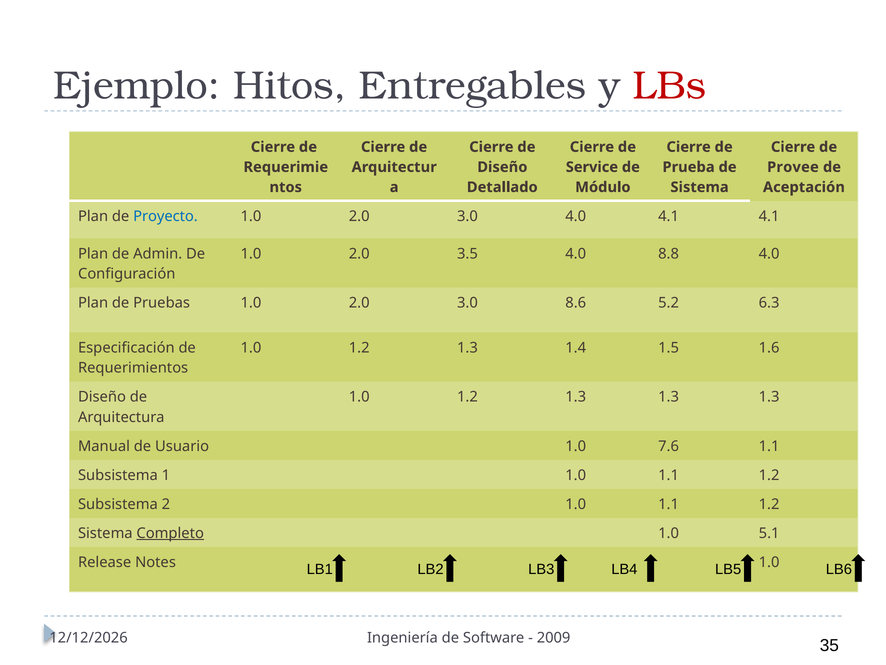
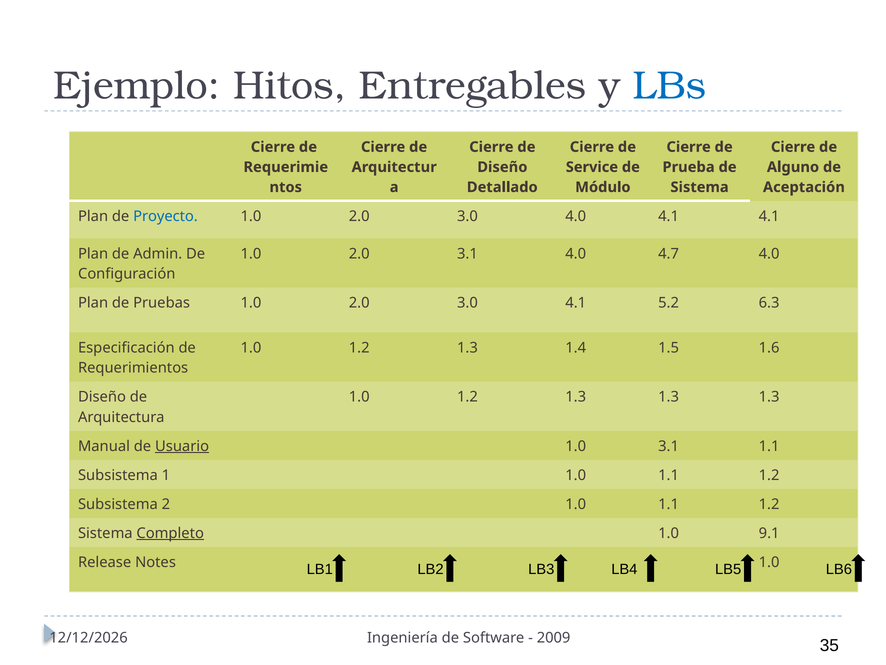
LBs colour: red -> blue
Provee: Provee -> Alguno
2.0 3.5: 3.5 -> 3.1
8.8: 8.8 -> 4.7
3.0 8.6: 8.6 -> 4.1
Usuario underline: none -> present
1.0 7.6: 7.6 -> 3.1
5.1: 5.1 -> 9.1
